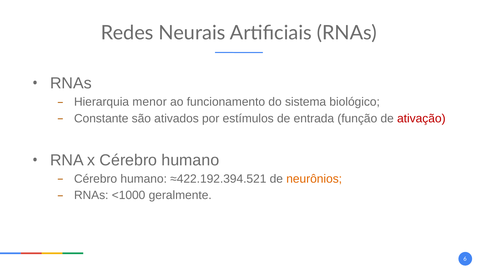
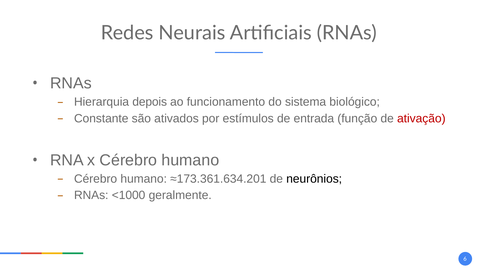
menor: menor -> depois
≈422.192.394.521: ≈422.192.394.521 -> ≈173.361.634.201
neurônios colour: orange -> black
